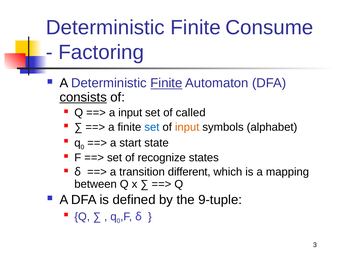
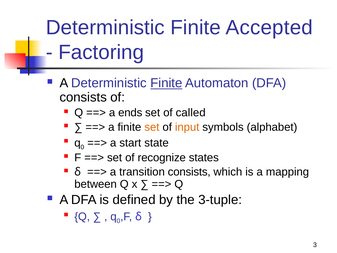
Consume: Consume -> Accepted
consists at (83, 97) underline: present -> none
a input: input -> ends
set at (152, 127) colour: blue -> orange
transition different: different -> consists
9-tuple: 9-tuple -> 3-tuple
